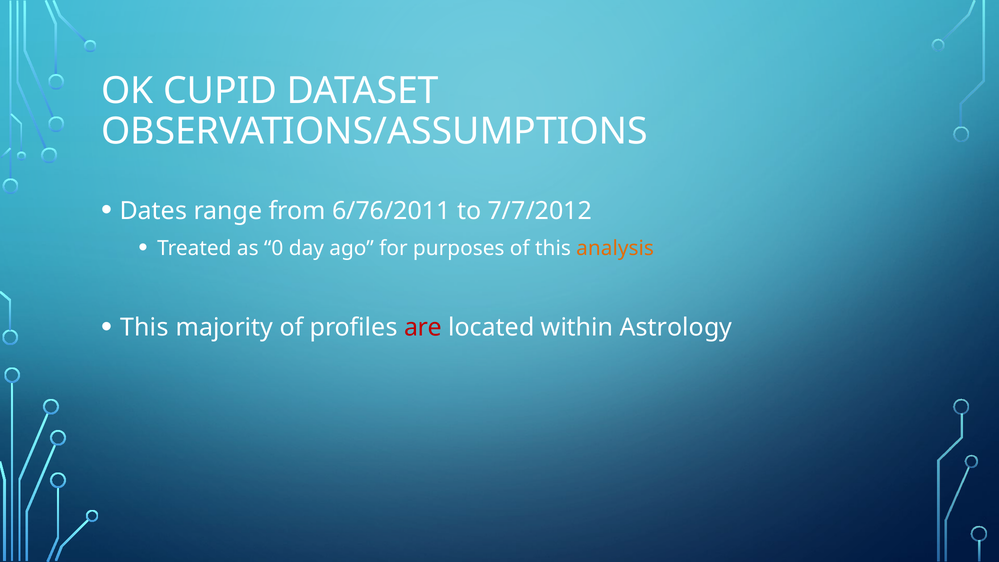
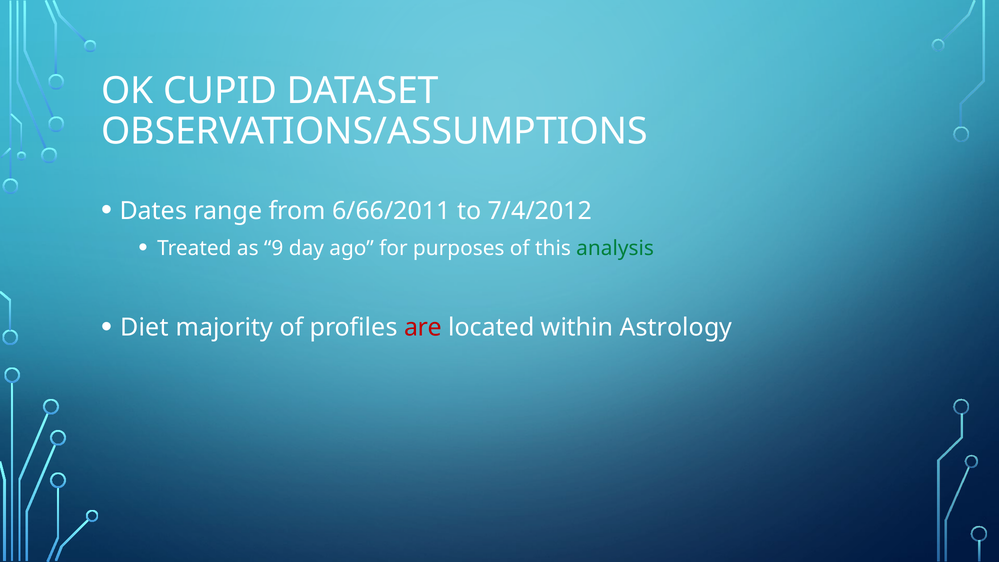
6/76/2011: 6/76/2011 -> 6/66/2011
7/7/2012: 7/7/2012 -> 7/4/2012
0: 0 -> 9
analysis colour: orange -> green
This at (144, 327): This -> Diet
